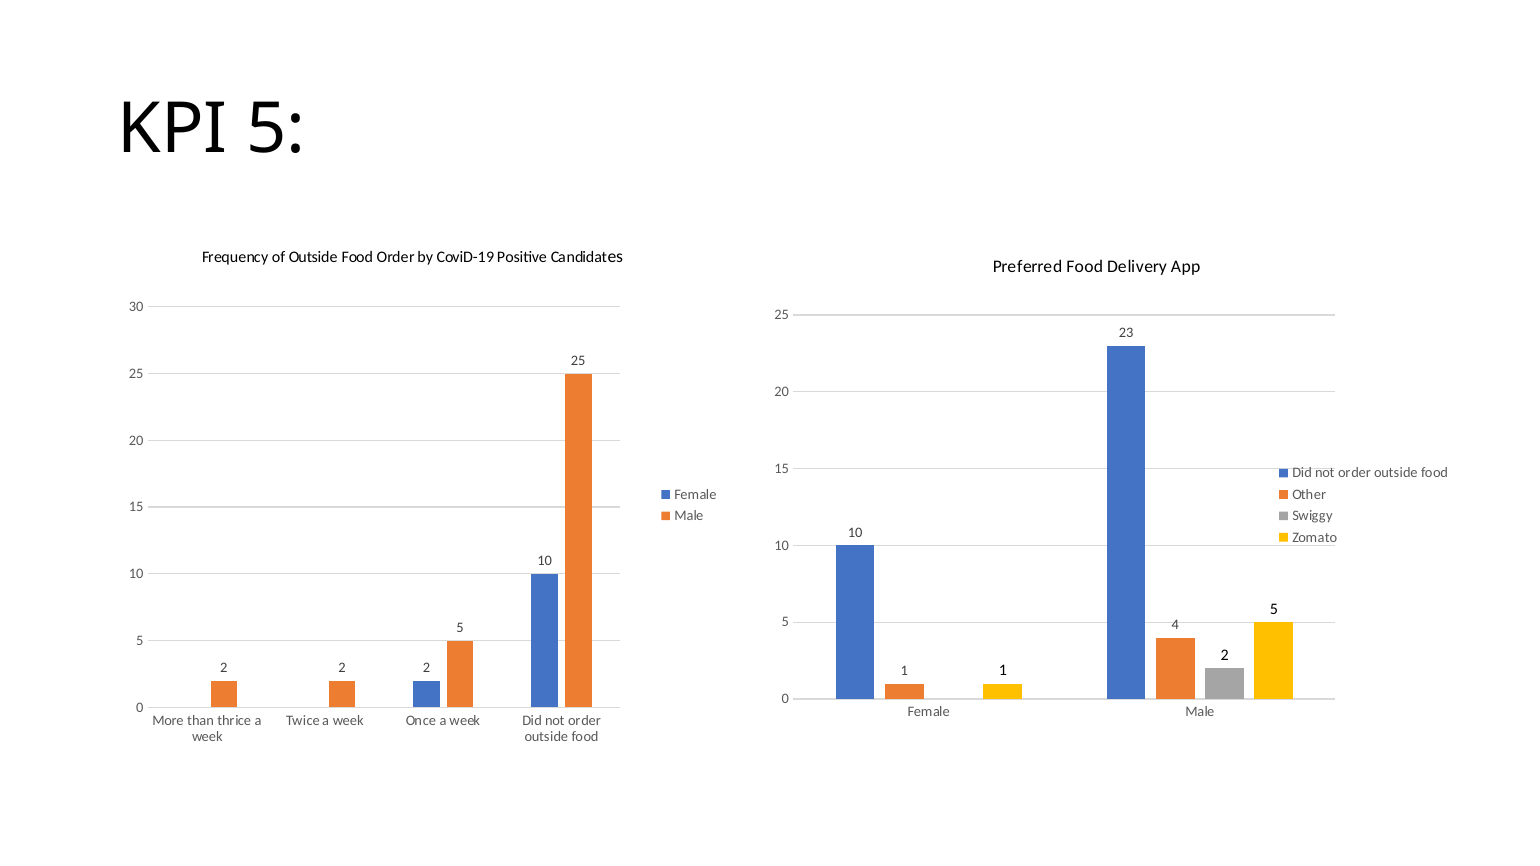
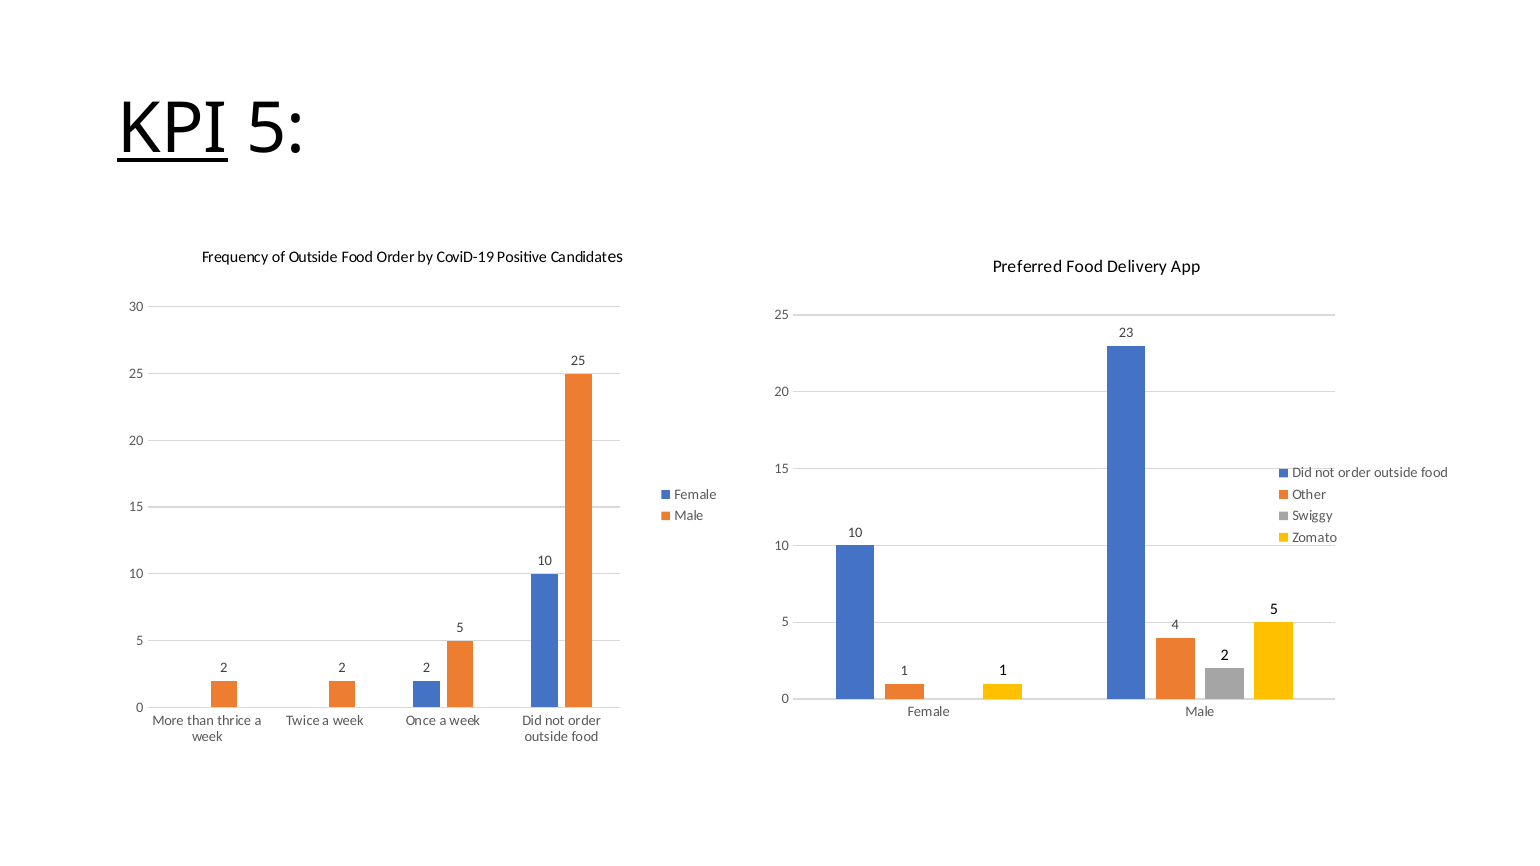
KPI underline: none -> present
